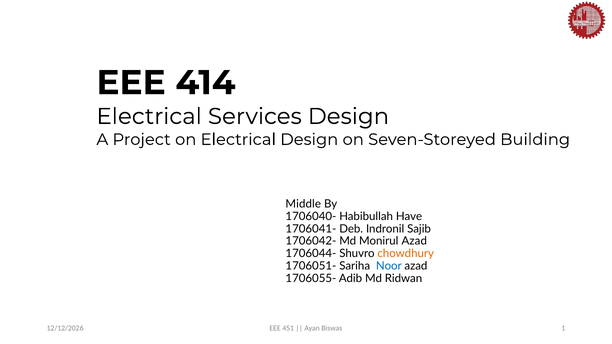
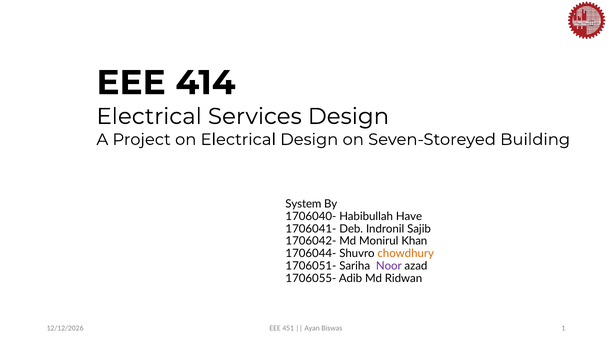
Middle: Middle -> System
Monirul Azad: Azad -> Khan
Noor colour: blue -> purple
